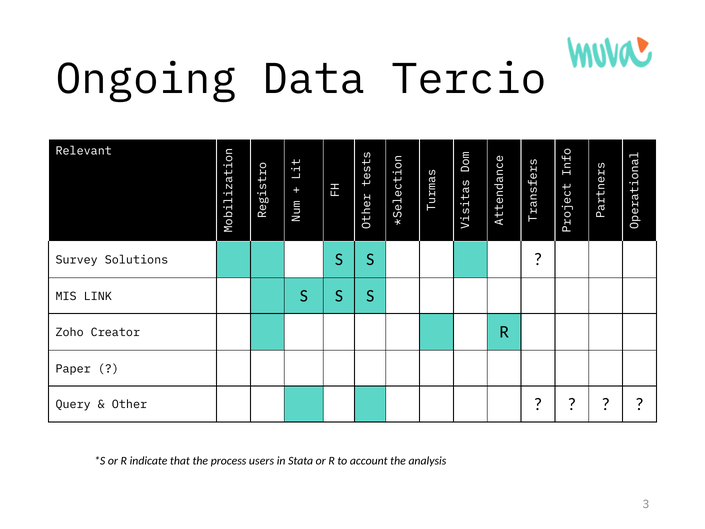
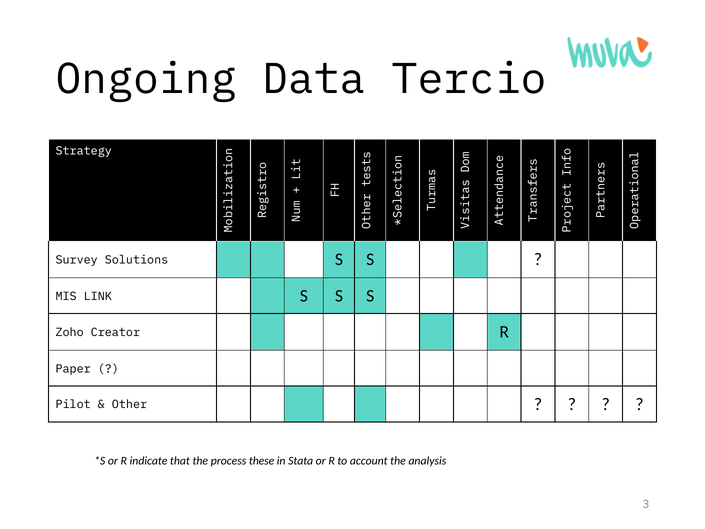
Relevant: Relevant -> Strategy
Query: Query -> Pilot
users: users -> these
